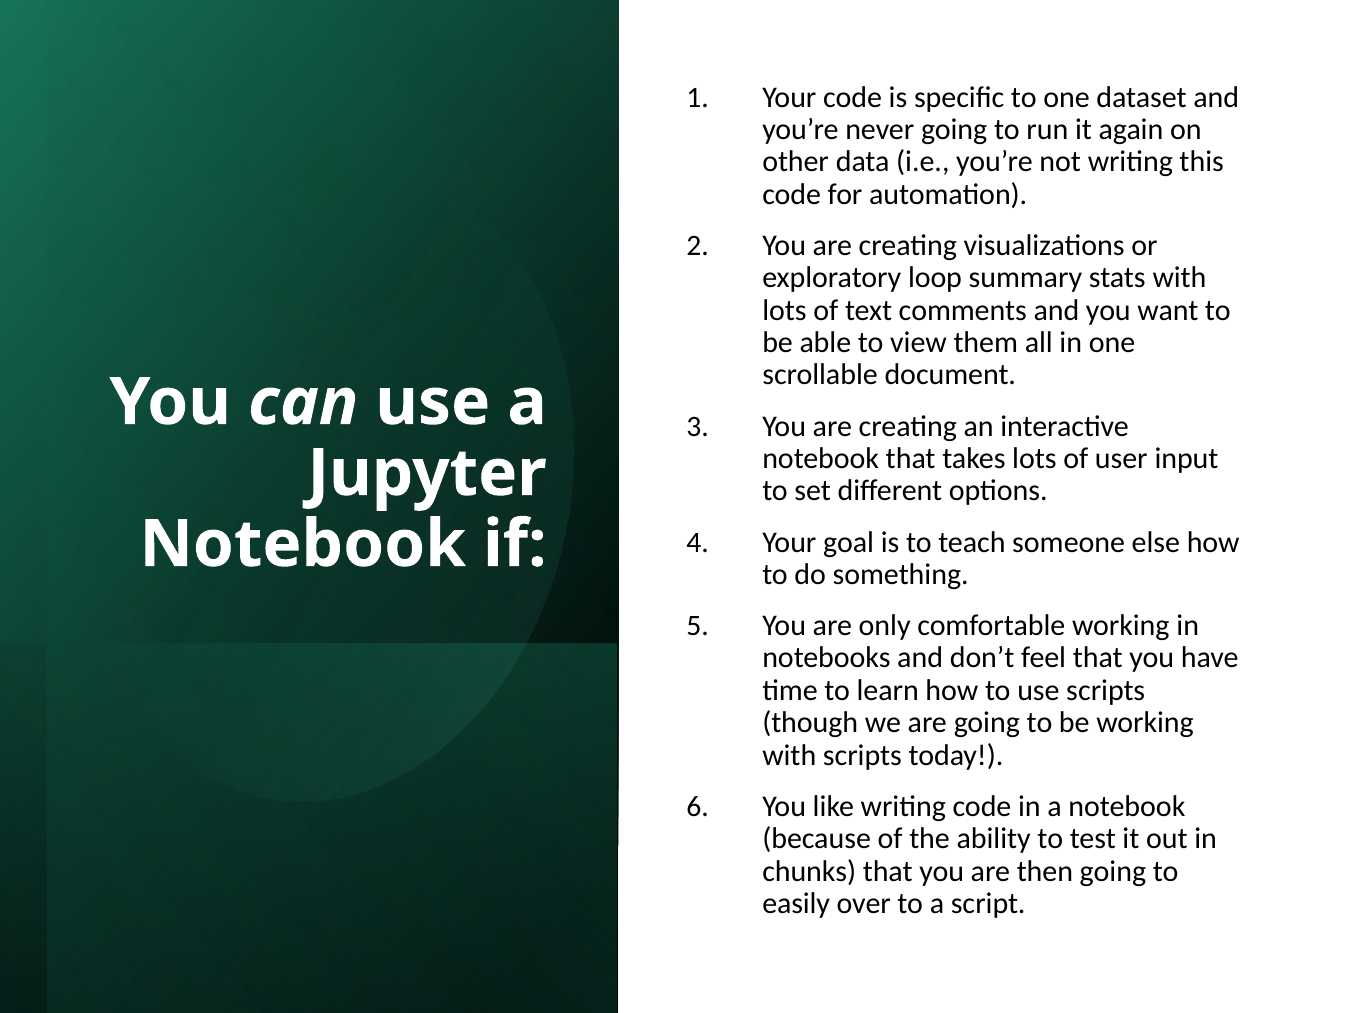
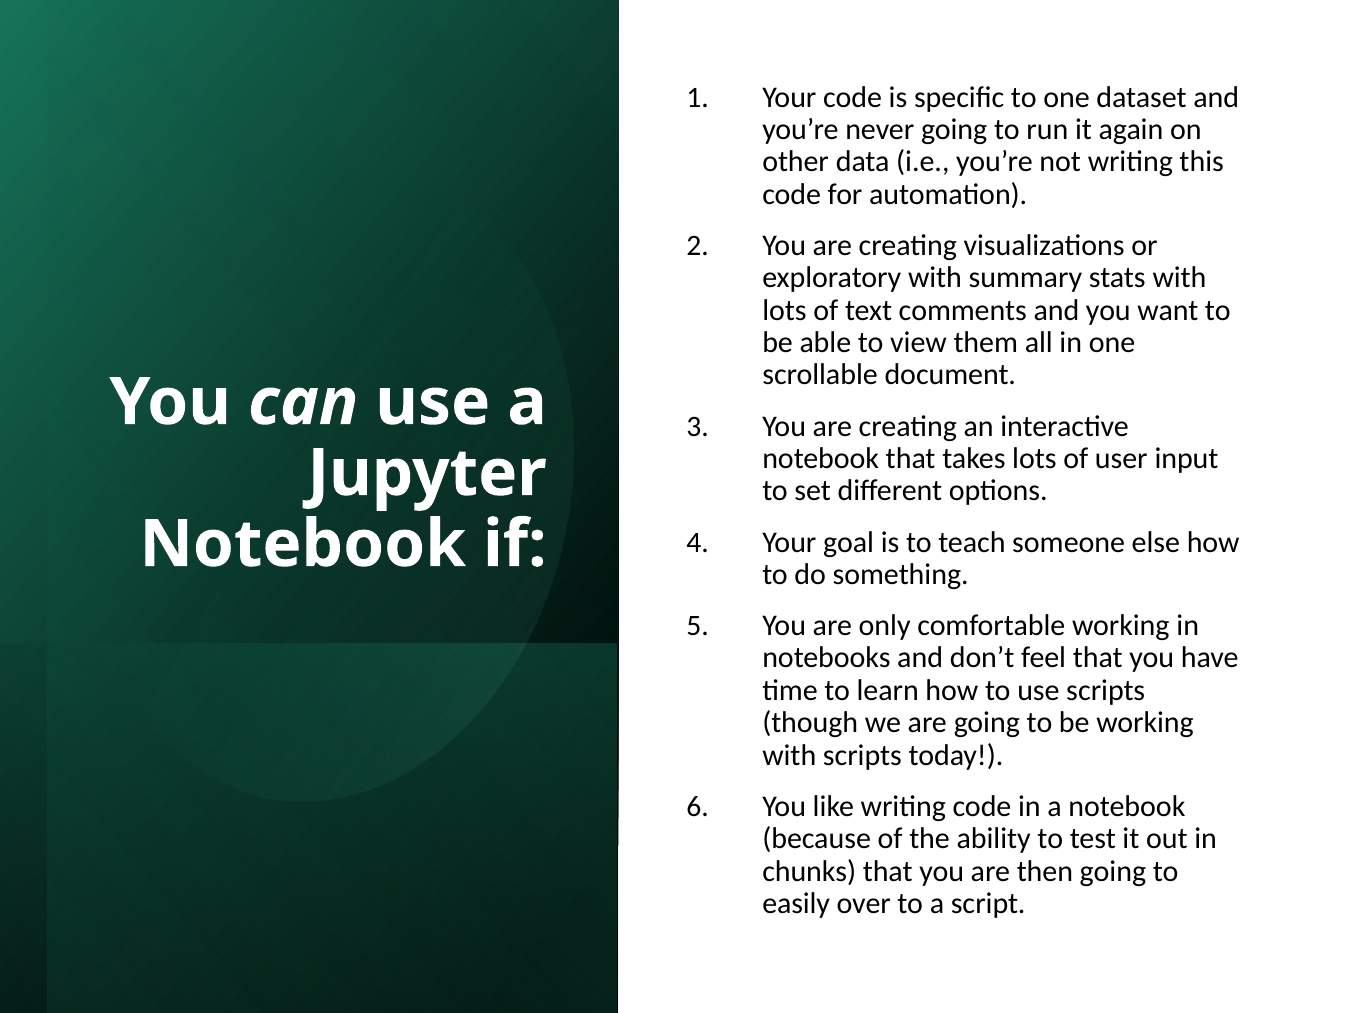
exploratory loop: loop -> with
